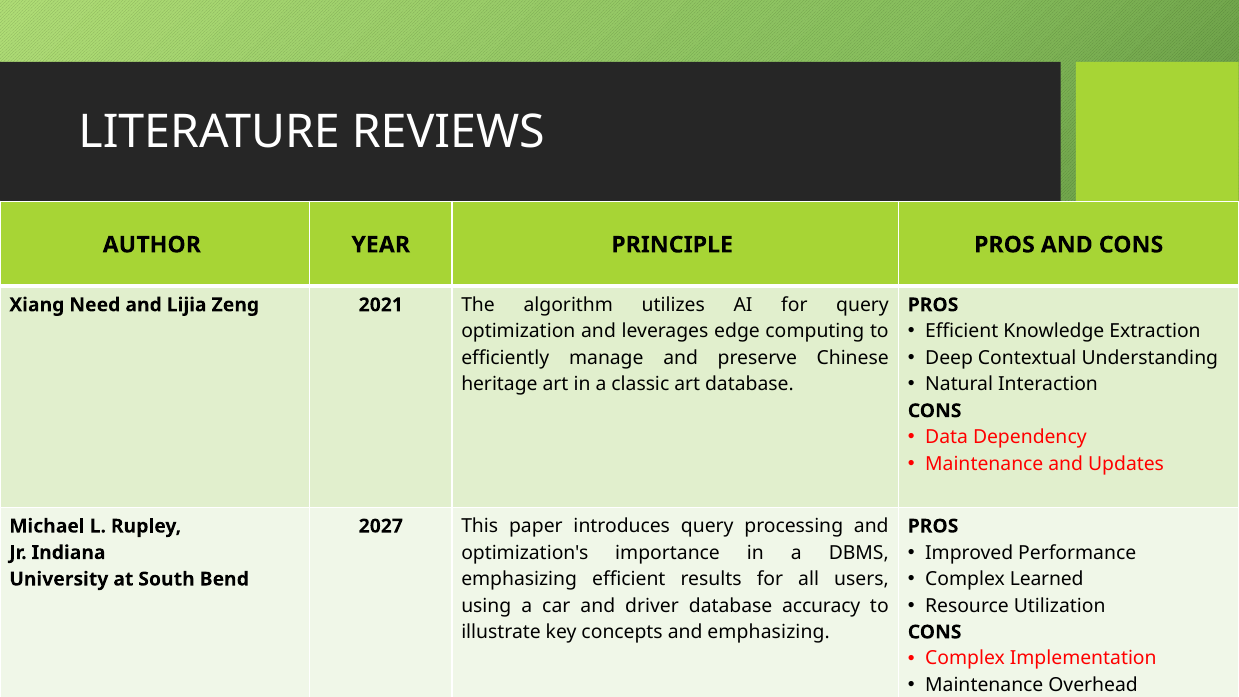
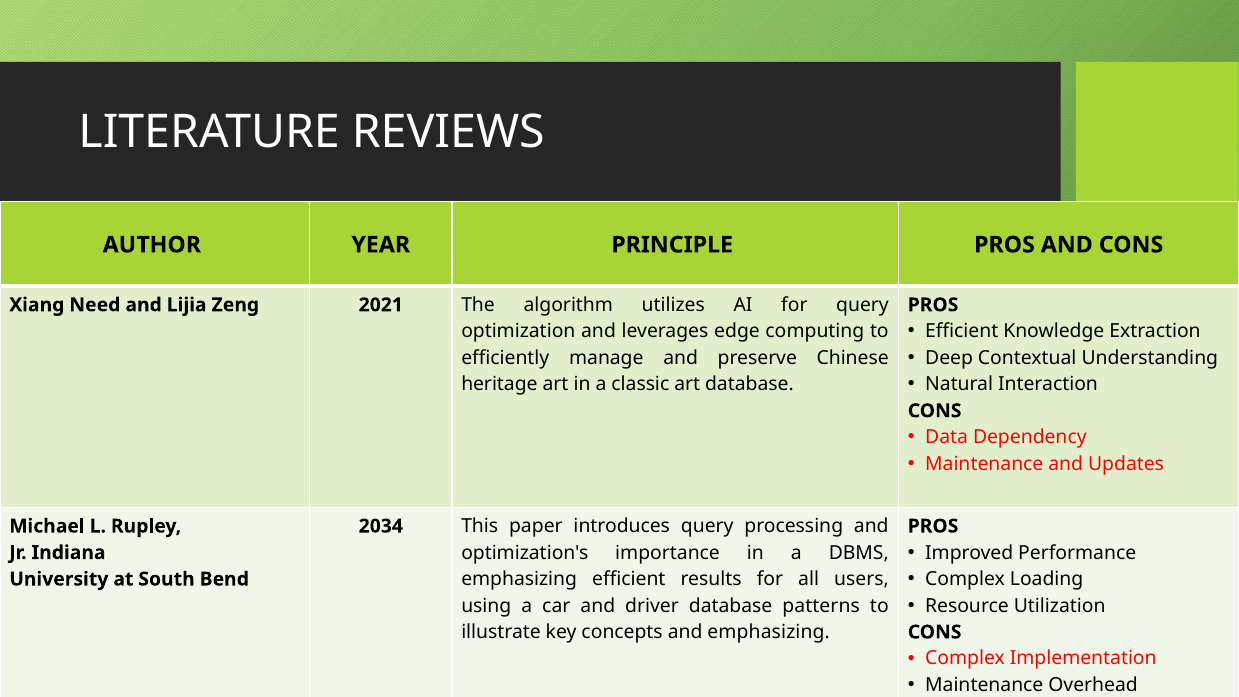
2027: 2027 -> 2034
Learned: Learned -> Loading
accuracy: accuracy -> patterns
